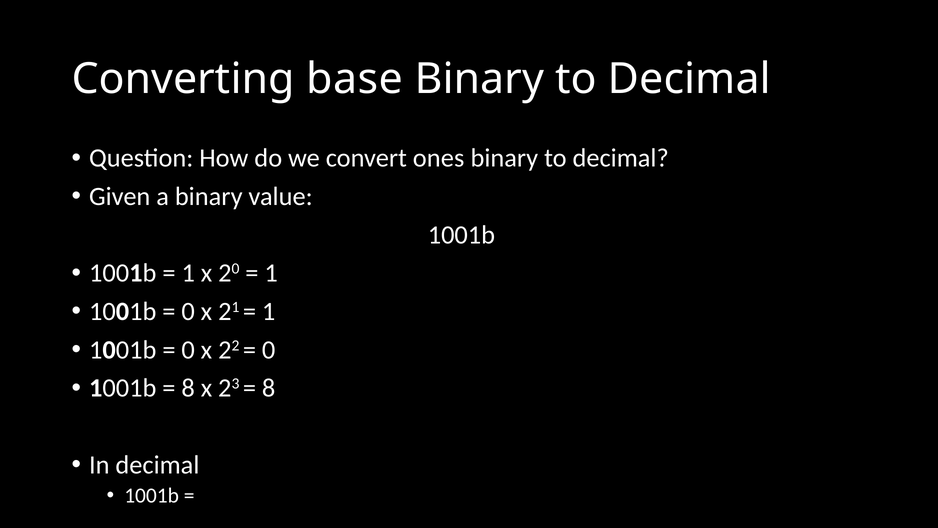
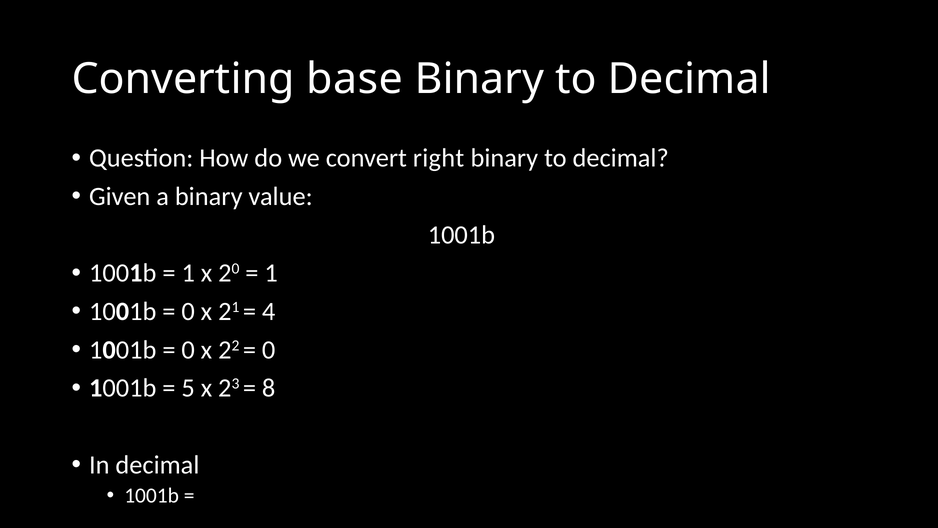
ones: ones -> right
1 at (269, 311): 1 -> 4
8 at (188, 388): 8 -> 5
